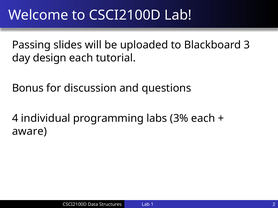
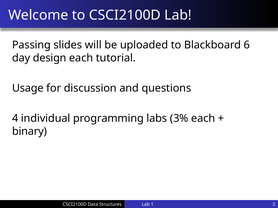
3: 3 -> 6
Bonus: Bonus -> Usage
aware: aware -> binary
